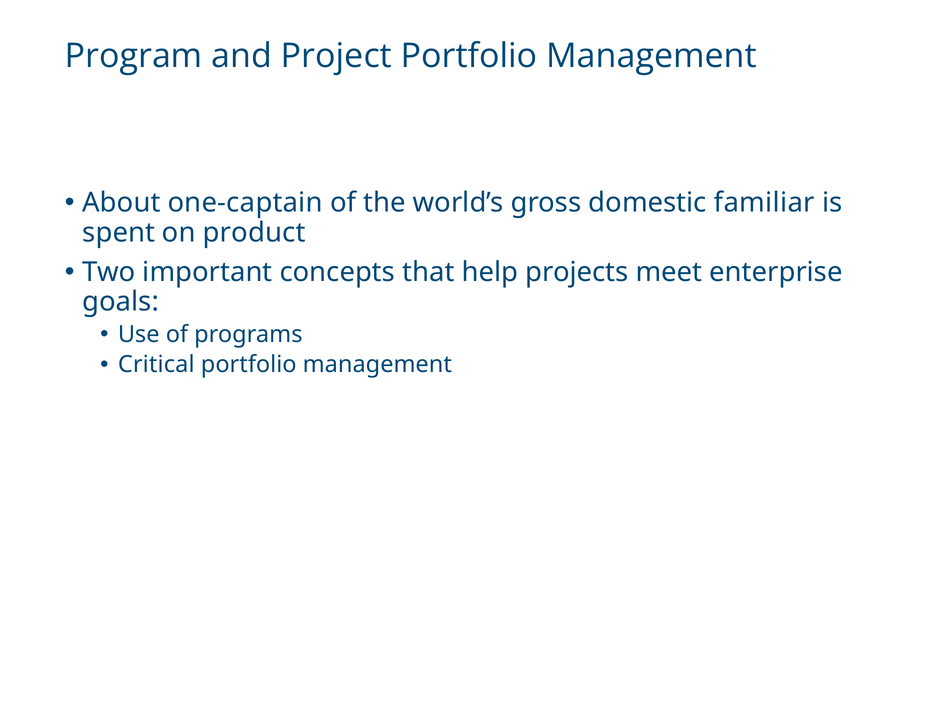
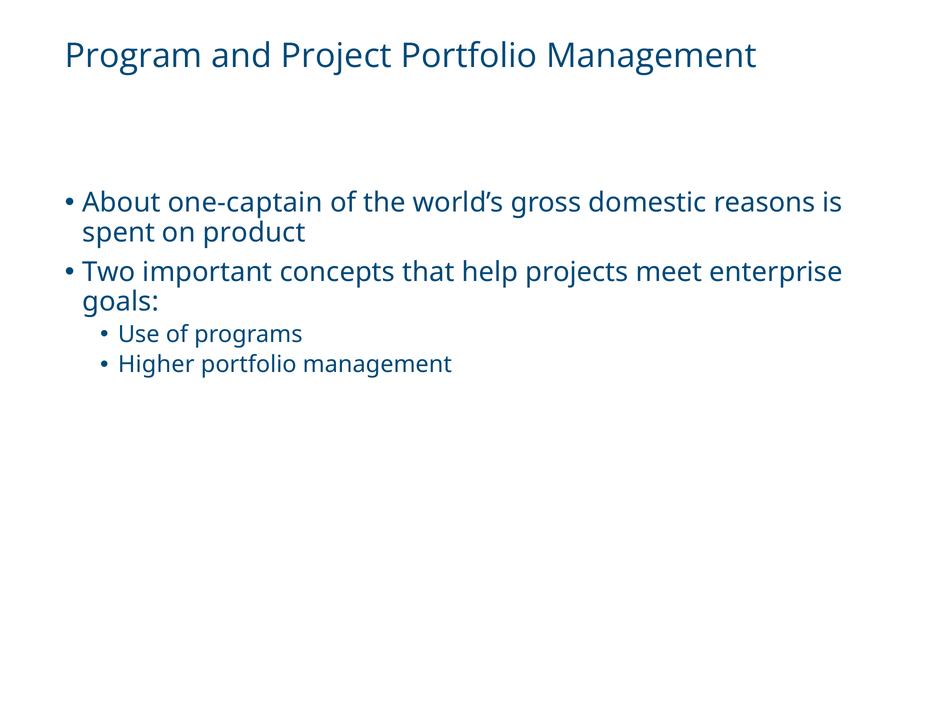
familiar: familiar -> reasons
Critical: Critical -> Higher
